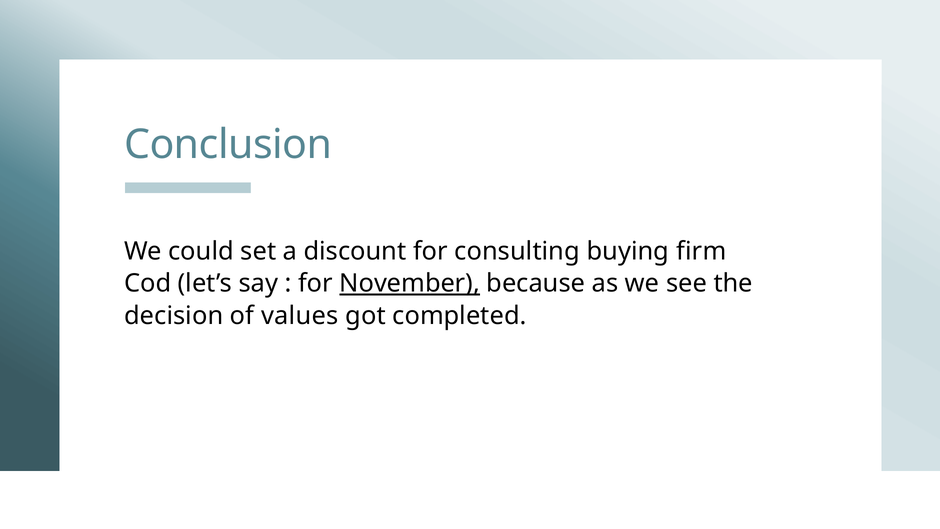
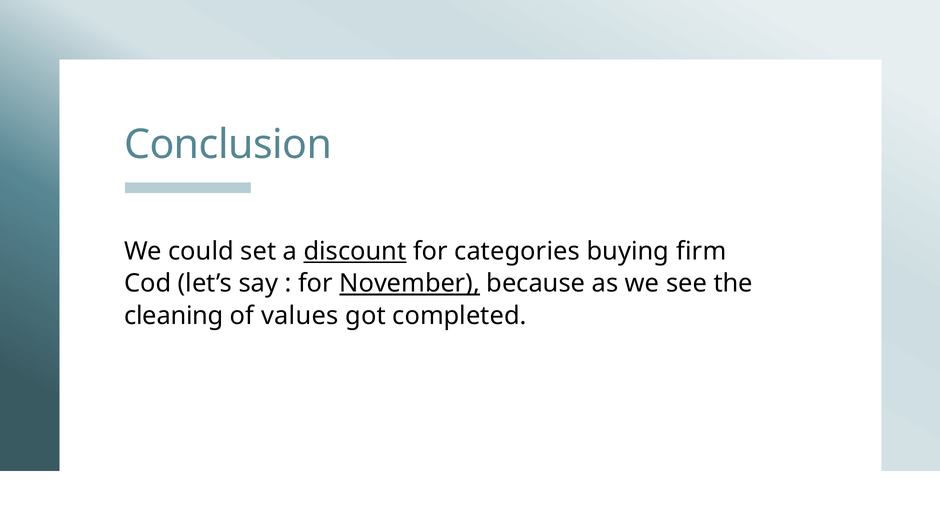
discount underline: none -> present
consulting: consulting -> categories
decision: decision -> cleaning
